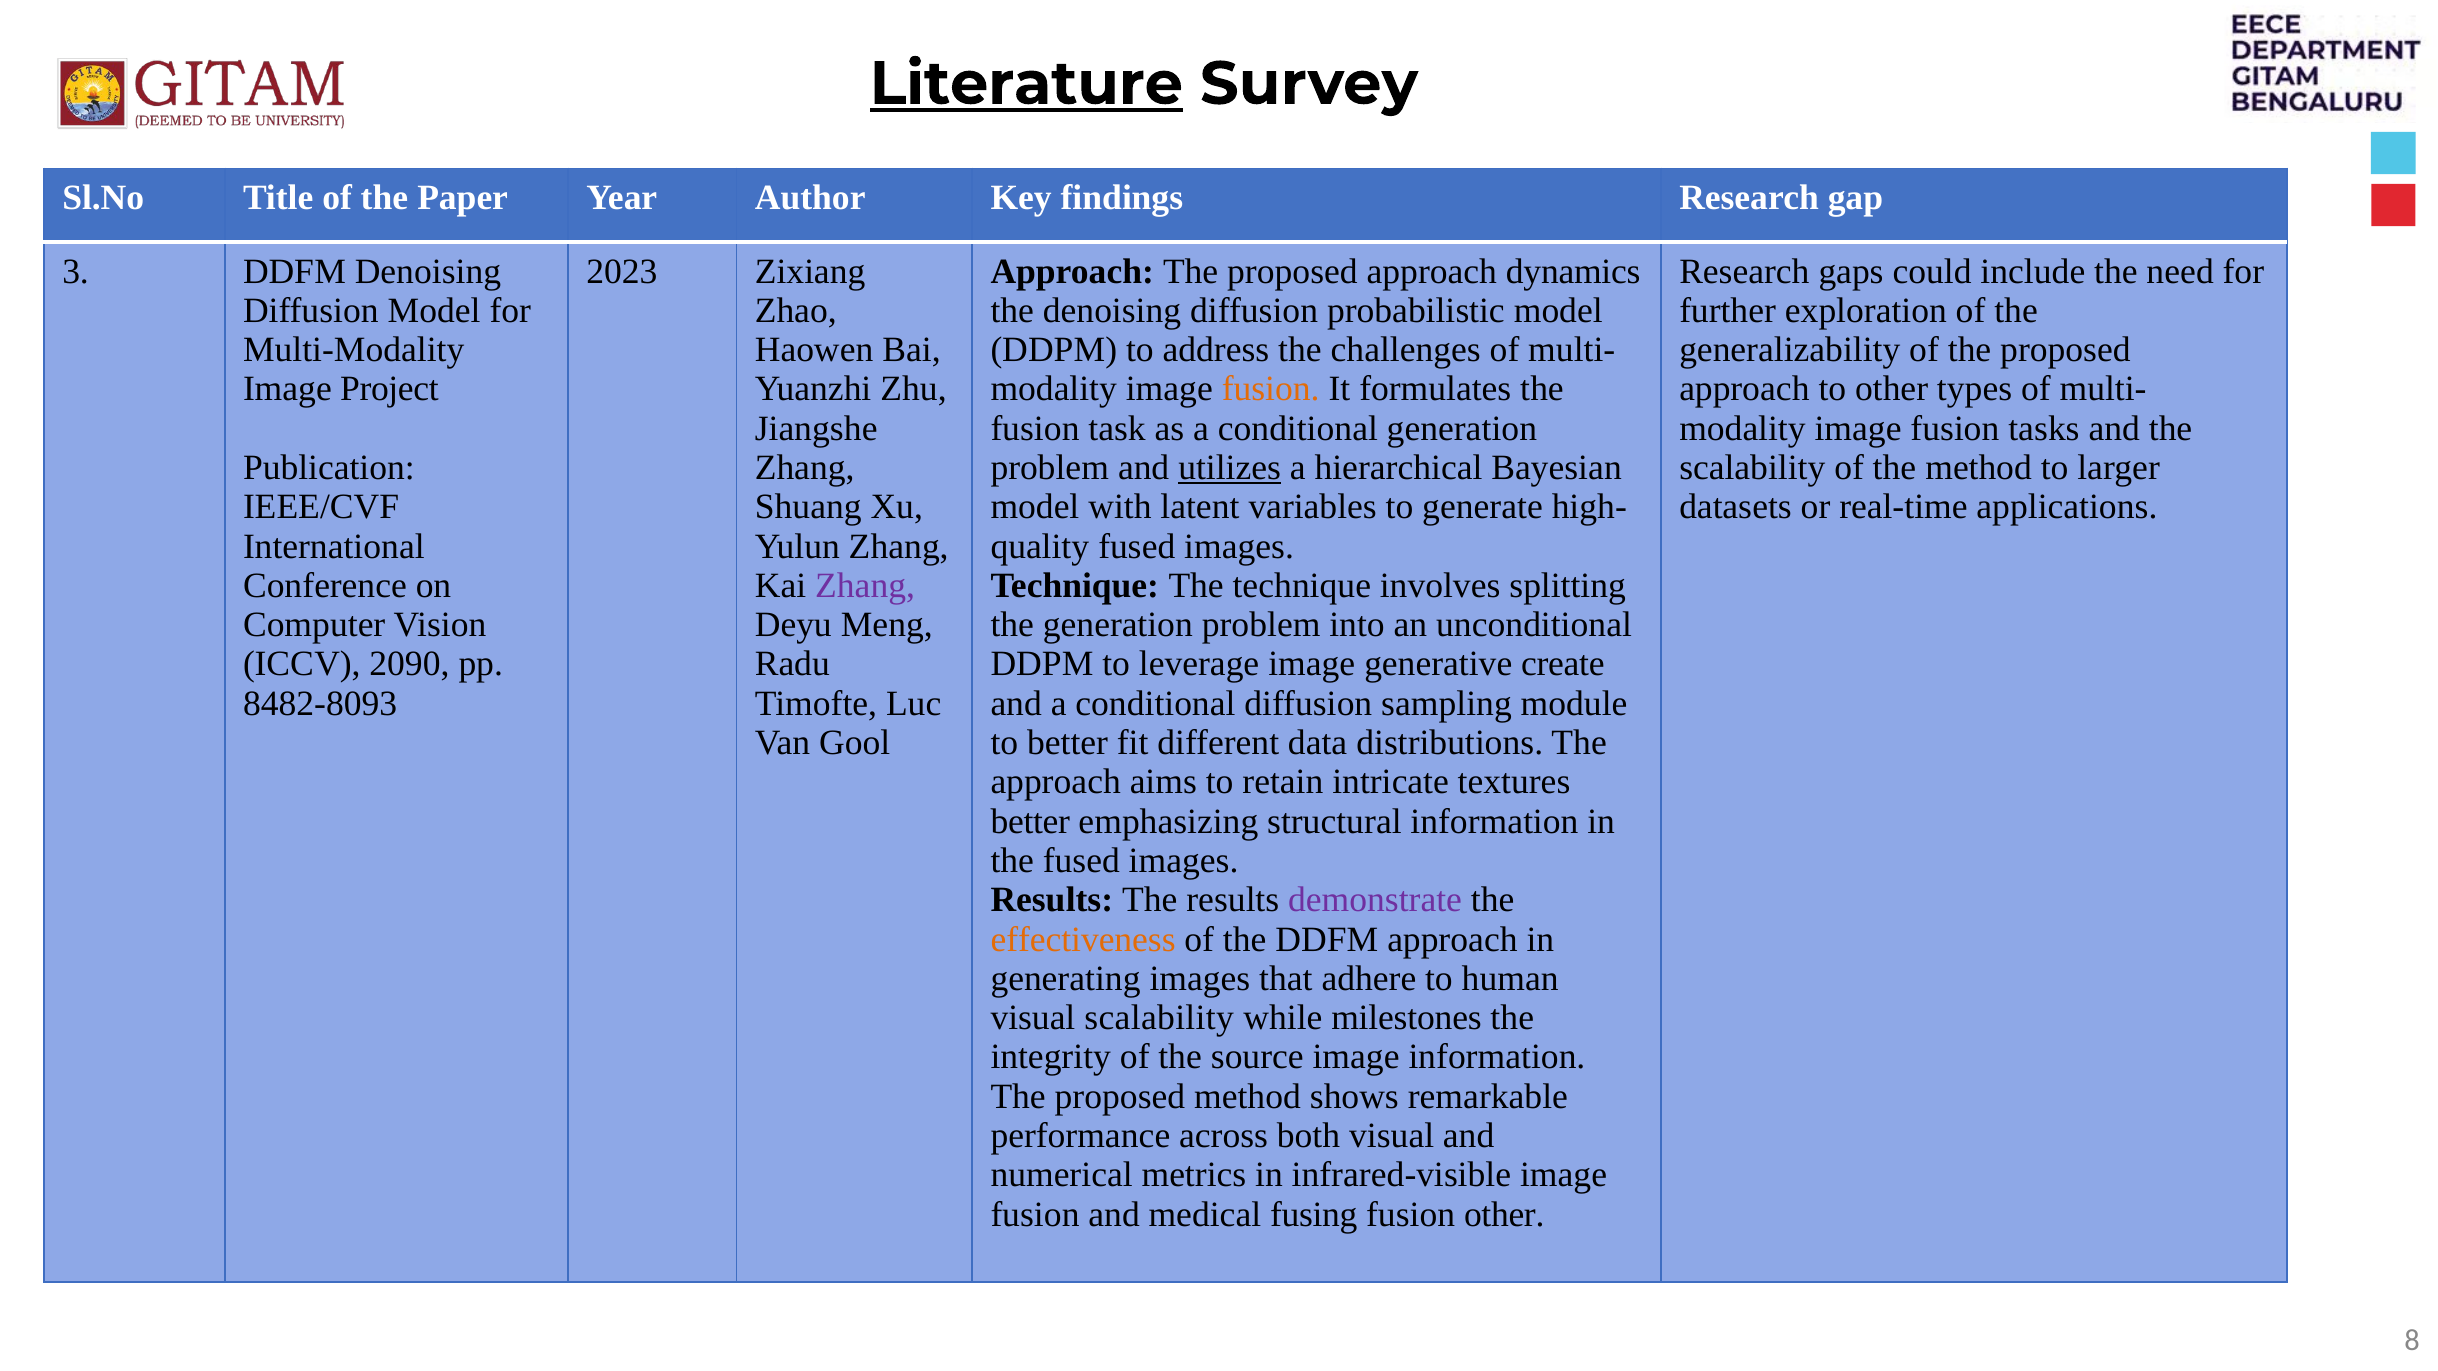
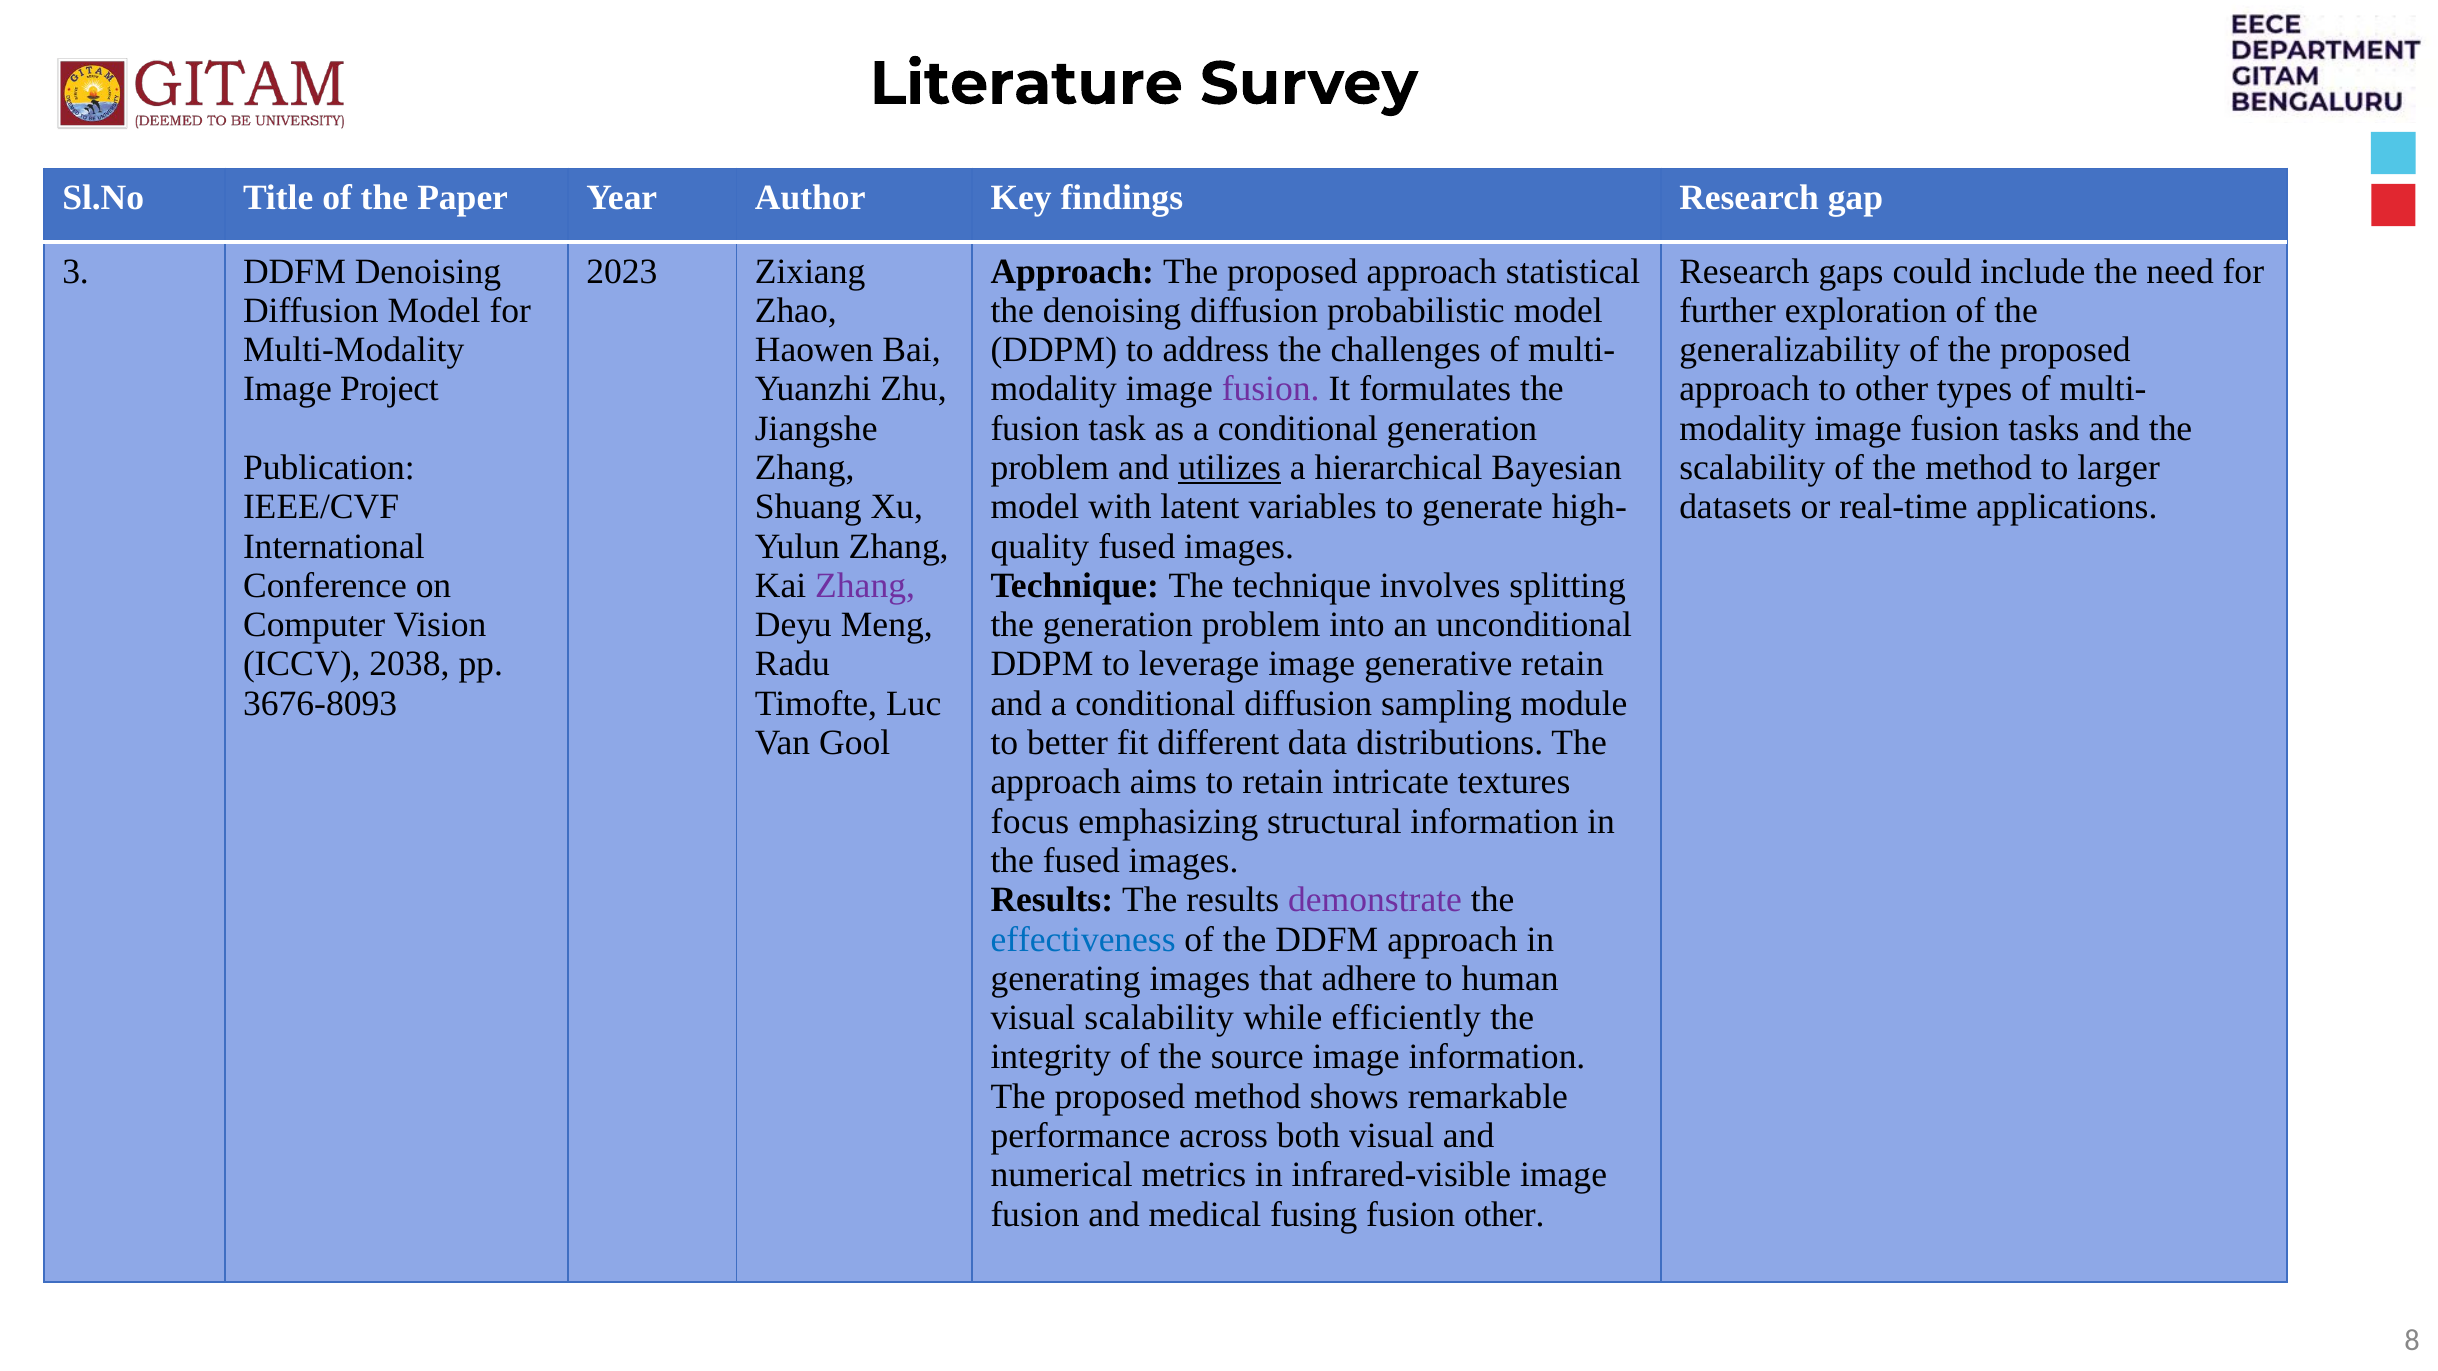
Literature underline: present -> none
dynamics: dynamics -> statistical
fusion at (1271, 389) colour: orange -> purple
2090: 2090 -> 2038
generative create: create -> retain
8482-8093: 8482-8093 -> 3676-8093
better at (1030, 822): better -> focus
effectiveness colour: orange -> blue
milestones: milestones -> efficiently
